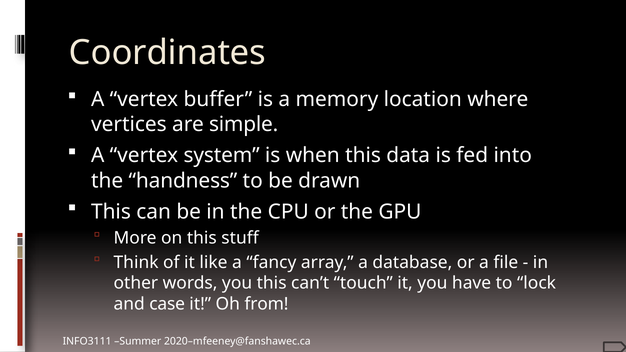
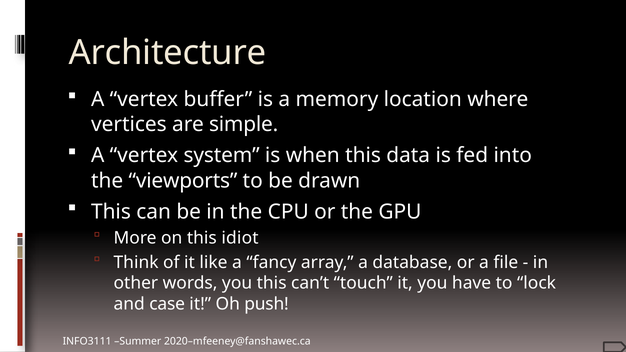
Coordinates: Coordinates -> Architecture
handness: handness -> viewports
stuff: stuff -> idiot
from: from -> push
